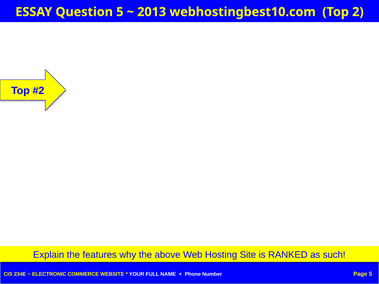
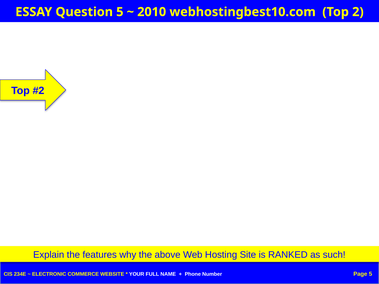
2013: 2013 -> 2010
